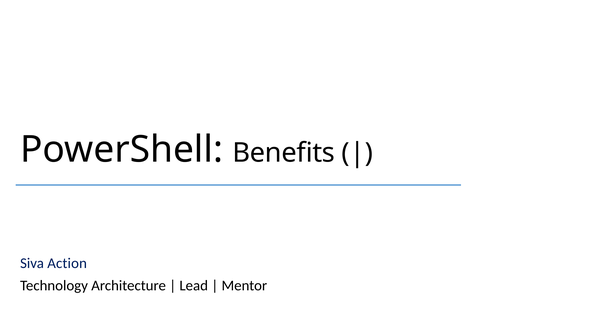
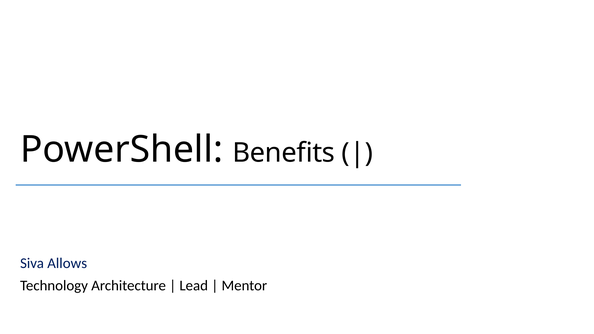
Action: Action -> Allows
